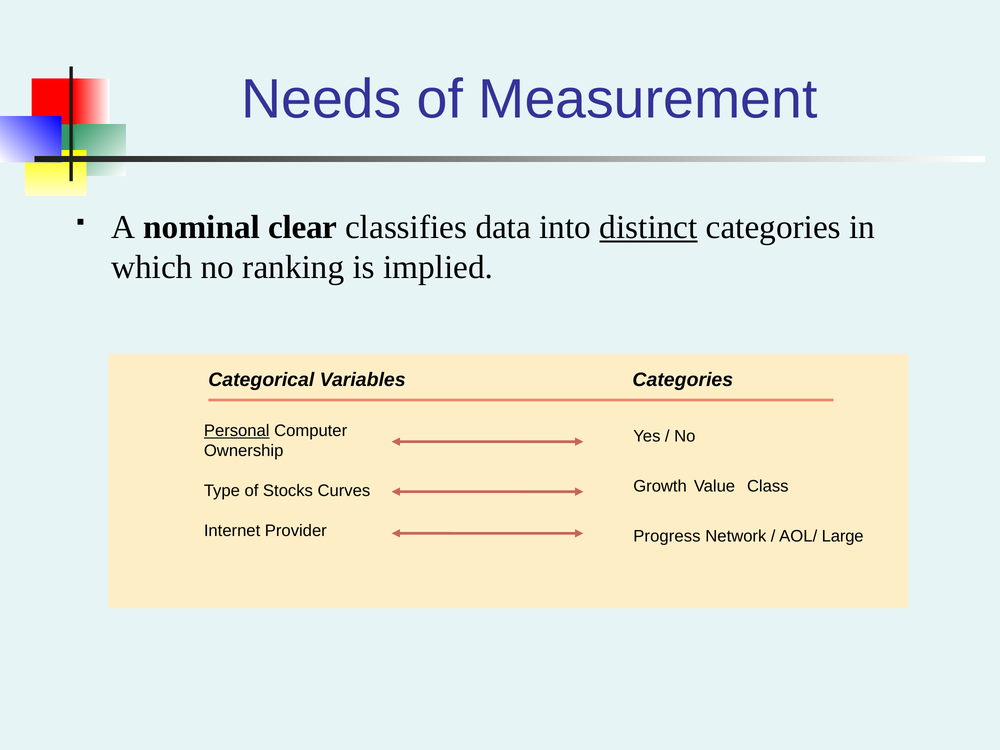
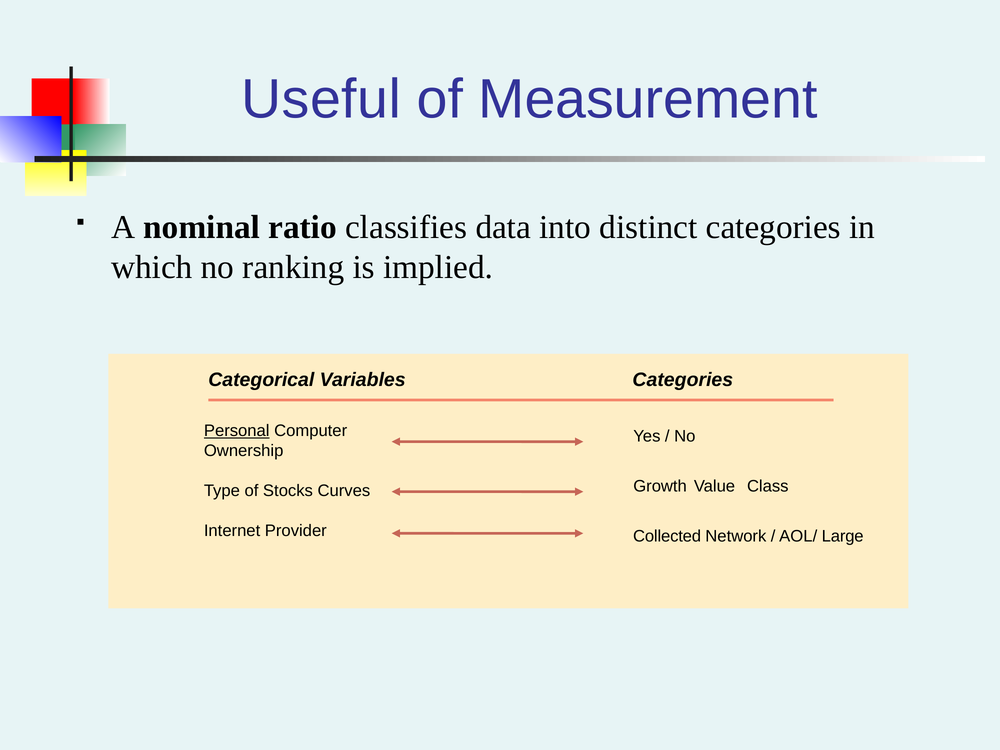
Needs: Needs -> Useful
clear: clear -> ratio
distinct underline: present -> none
Progress: Progress -> Collected
